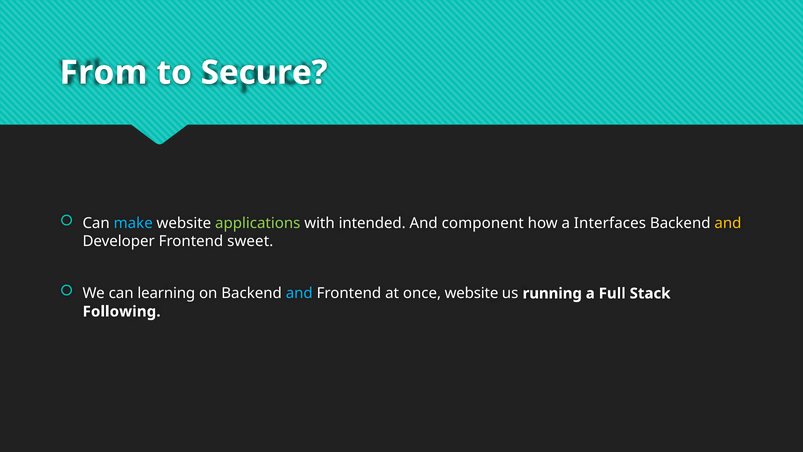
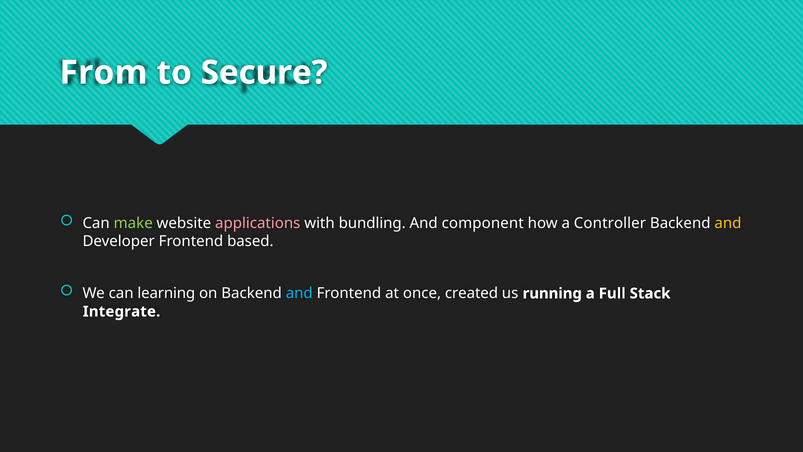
make colour: light blue -> light green
applications colour: light green -> pink
intended: intended -> bundling
Interfaces: Interfaces -> Controller
sweet: sweet -> based
once website: website -> created
Following: Following -> Integrate
